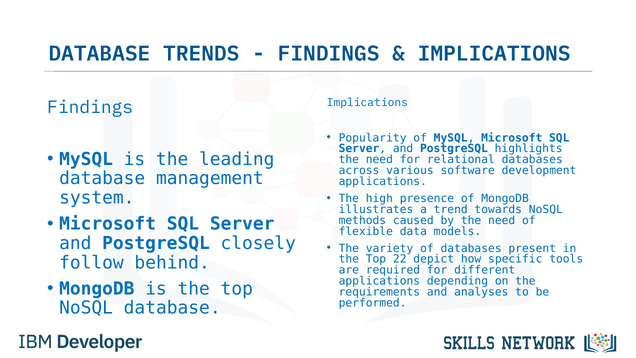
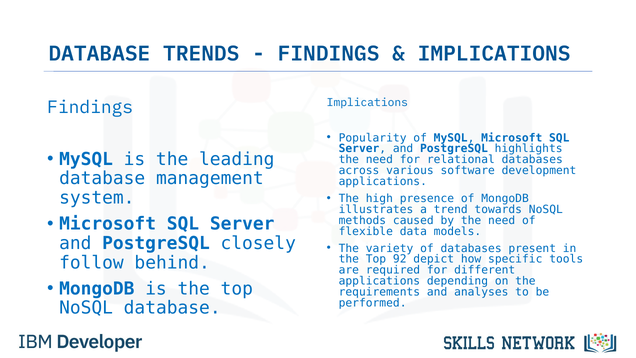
22: 22 -> 92
